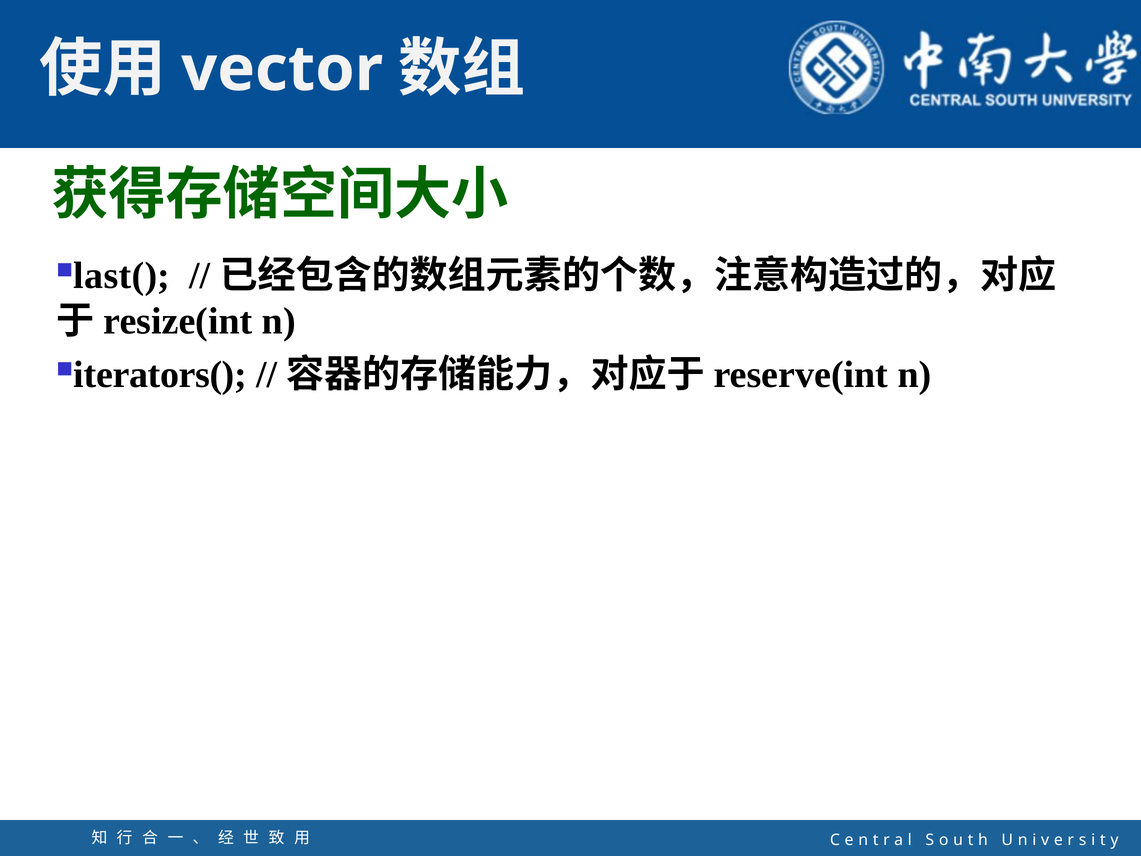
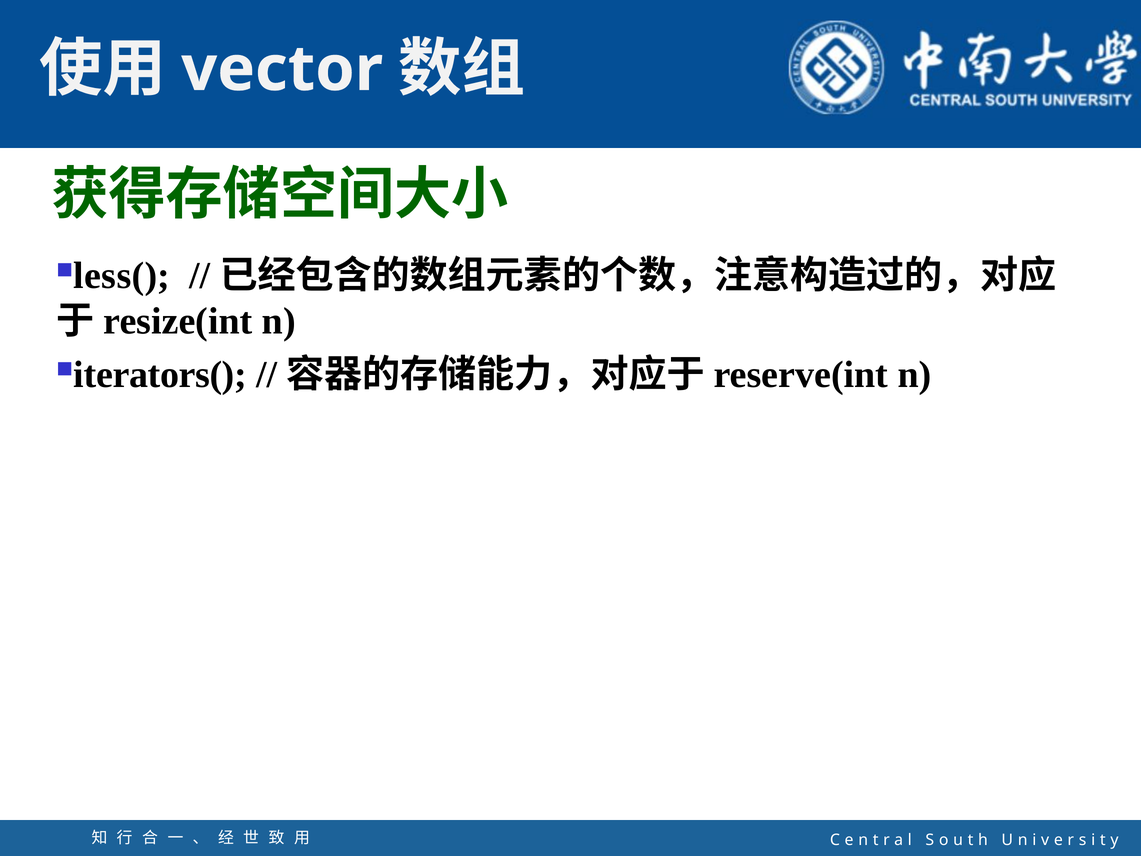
last(: last( -> less(
